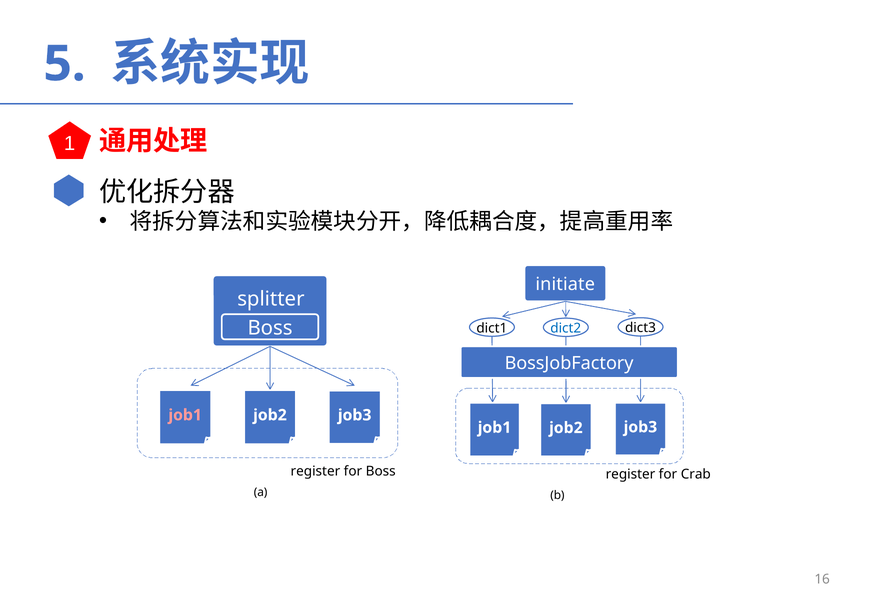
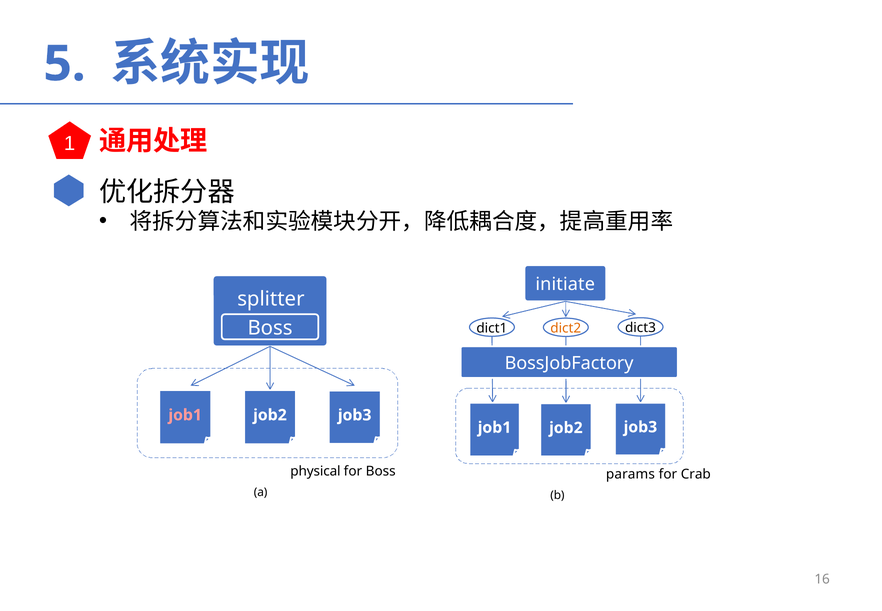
dict2 colour: blue -> orange
register at (315, 471): register -> physical
register at (630, 474): register -> params
